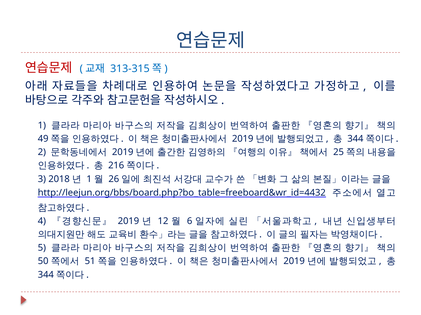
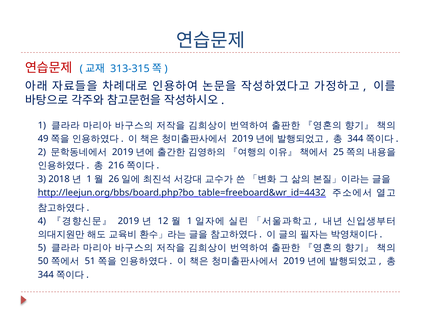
6 at (190, 222): 6 -> 1
